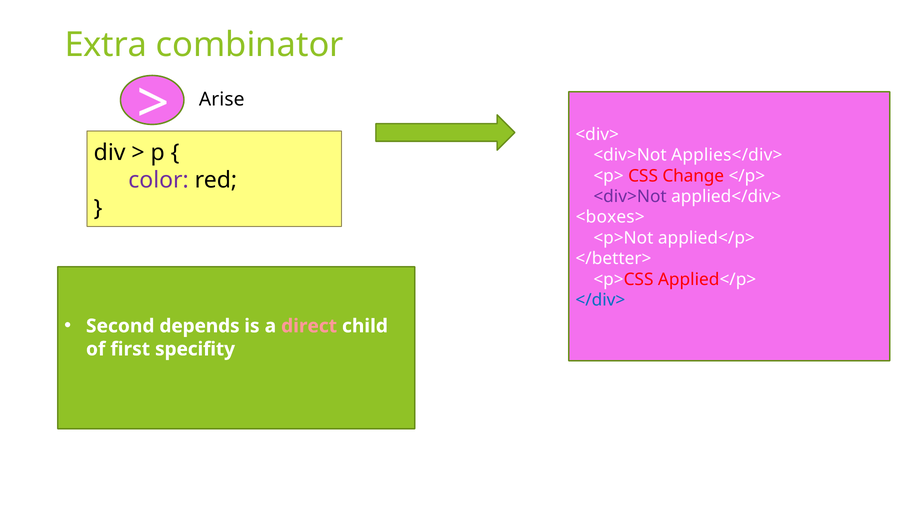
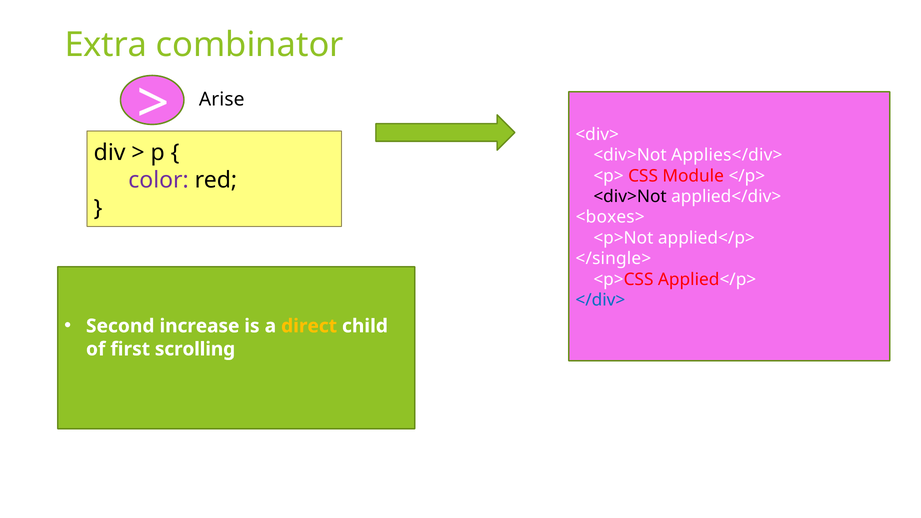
Change: Change -> Module
<div>Not at (630, 197) colour: purple -> black
</better>: </better> -> </single>
depends: depends -> increase
direct colour: pink -> yellow
specifity: specifity -> scrolling
